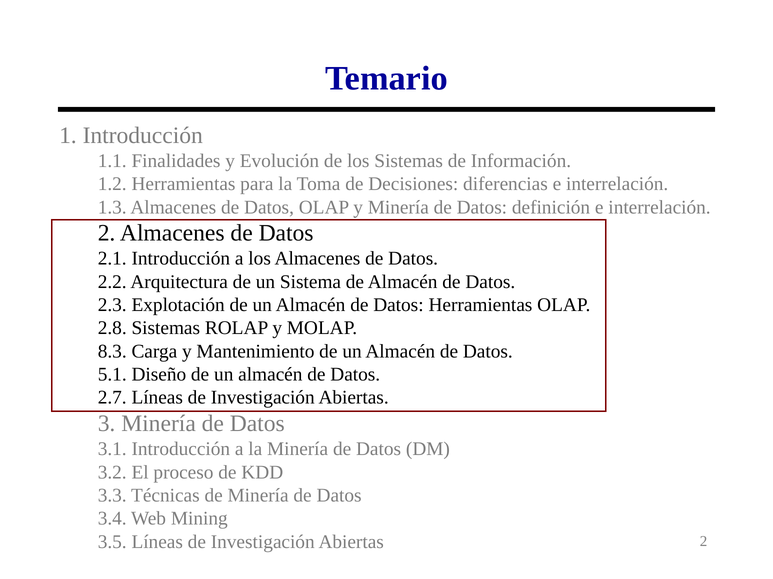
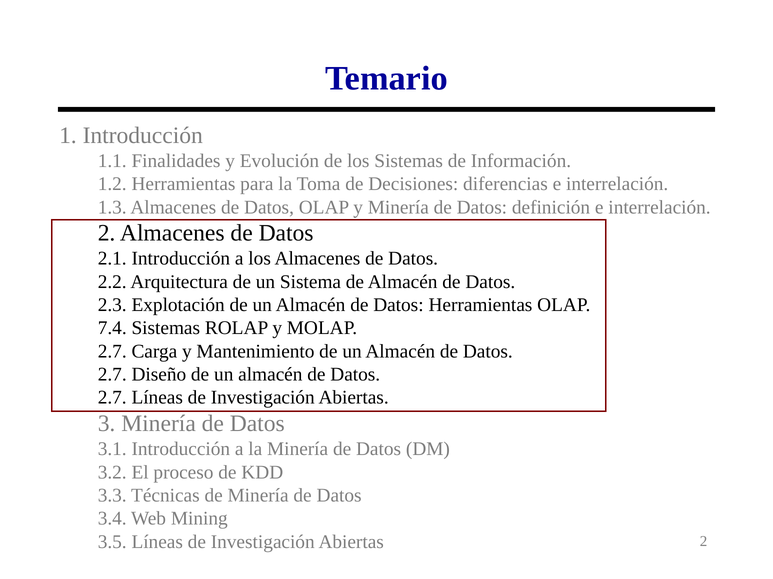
2.8: 2.8 -> 7.4
8.3 at (112, 352): 8.3 -> 2.7
5.1 at (112, 375): 5.1 -> 2.7
